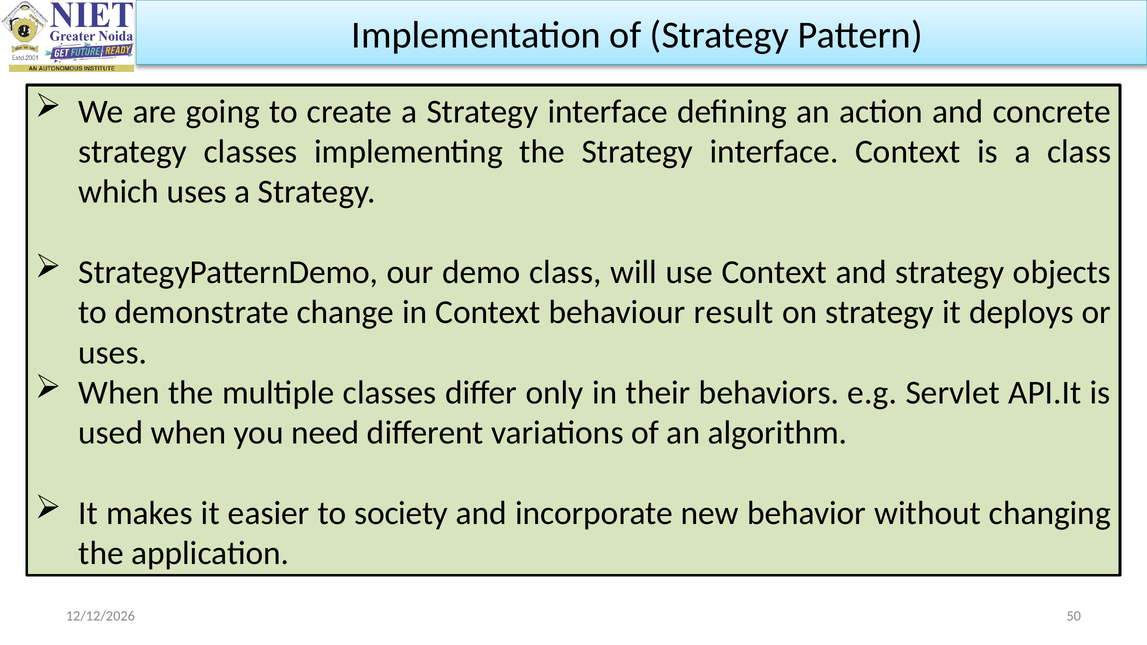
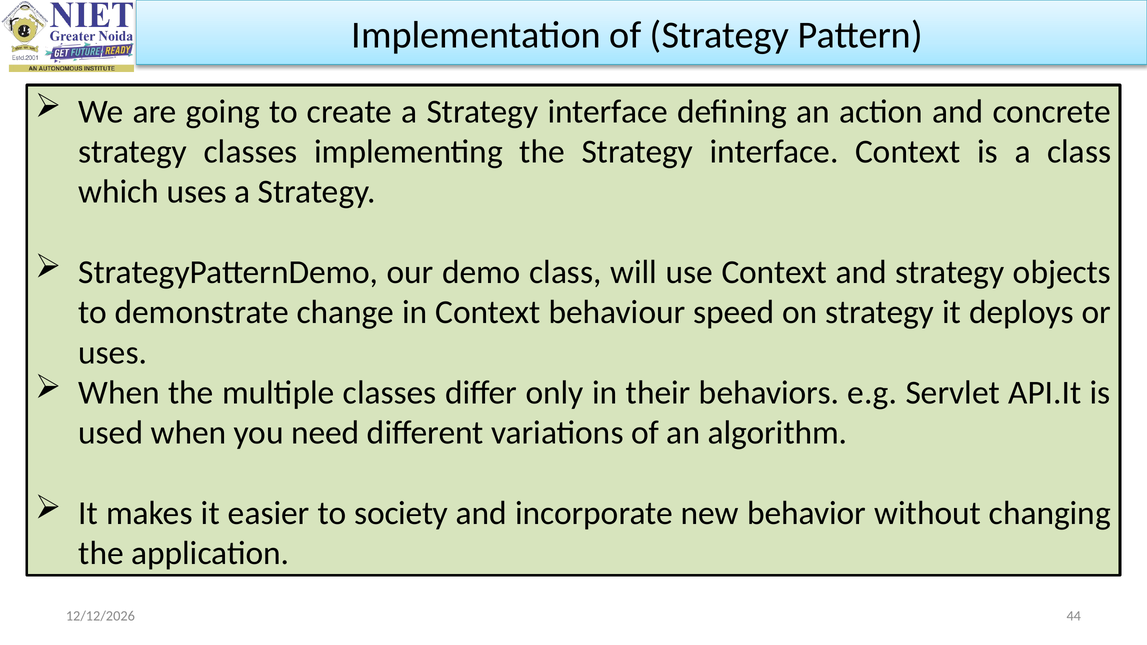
result: result -> speed
50: 50 -> 44
